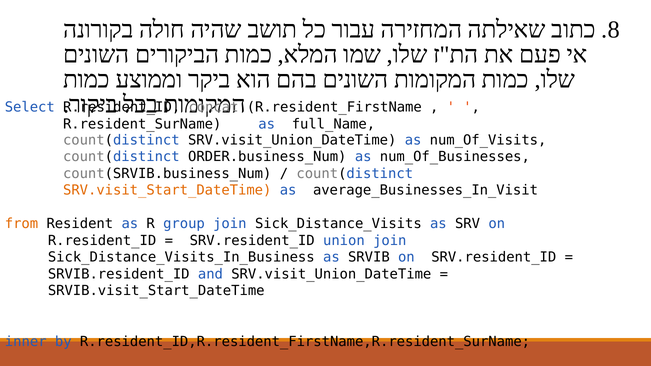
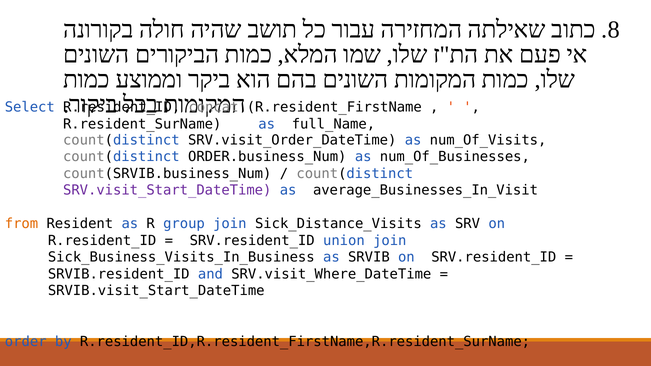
count(distinct SRV.visit_Union_DateTime: SRV.visit_Union_DateTime -> SRV.visit_Order_DateTime
SRV.visit_Start_DateTime colour: orange -> purple
Sick_Distance_Visits_In_Business: Sick_Distance_Visits_In_Business -> Sick_Business_Visits_In_Business
and SRV.visit_Union_DateTime: SRV.visit_Union_DateTime -> SRV.visit_Where_DateTime
inner: inner -> order
